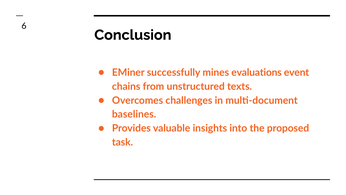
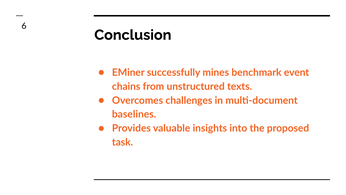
evaluations: evaluations -> benchmark
